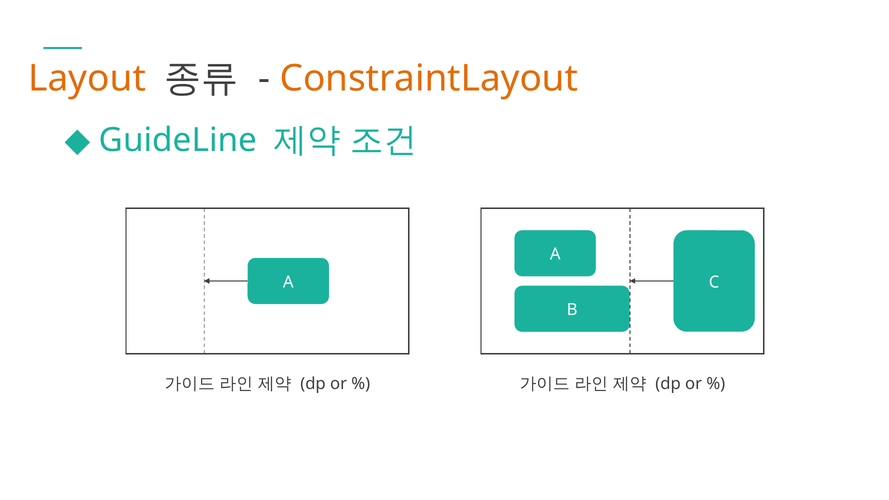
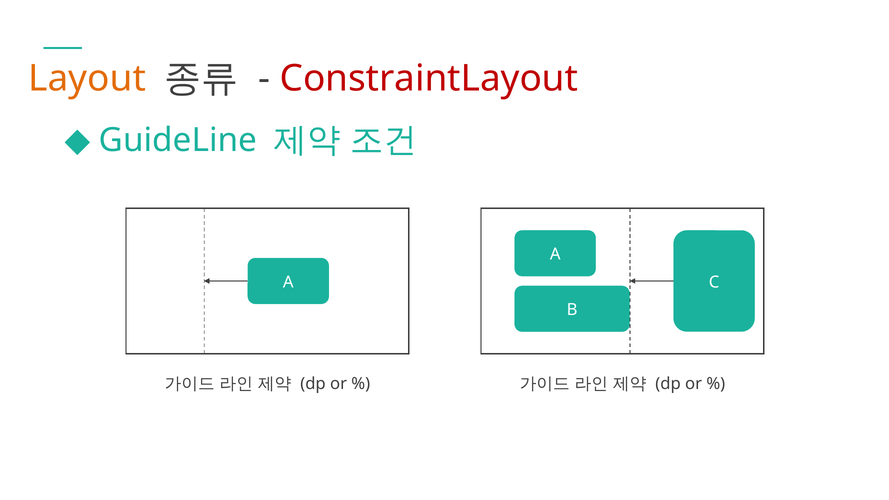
ConstraintLayout colour: orange -> red
